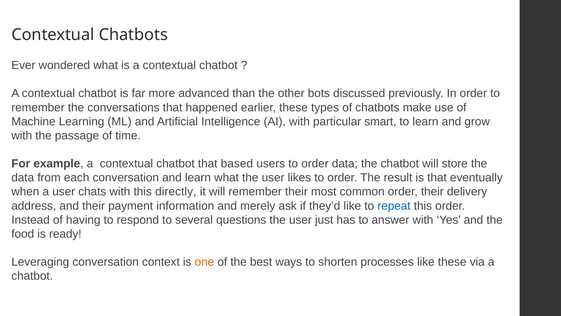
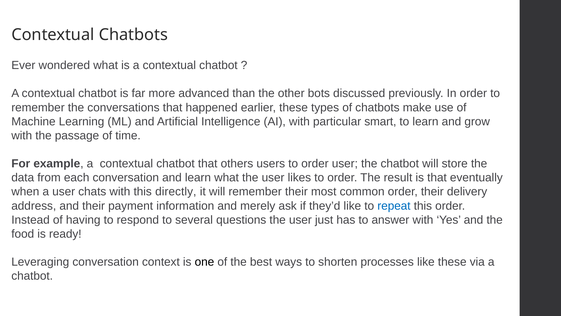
based: based -> others
order data: data -> user
one colour: orange -> black
